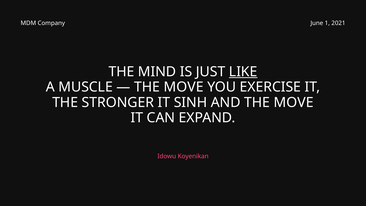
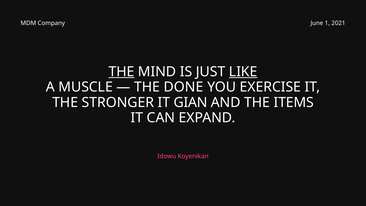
THE at (121, 72) underline: none -> present
MOVE at (184, 87): MOVE -> DONE
SINH: SINH -> GIAN
AND THE MOVE: MOVE -> ITEMS
